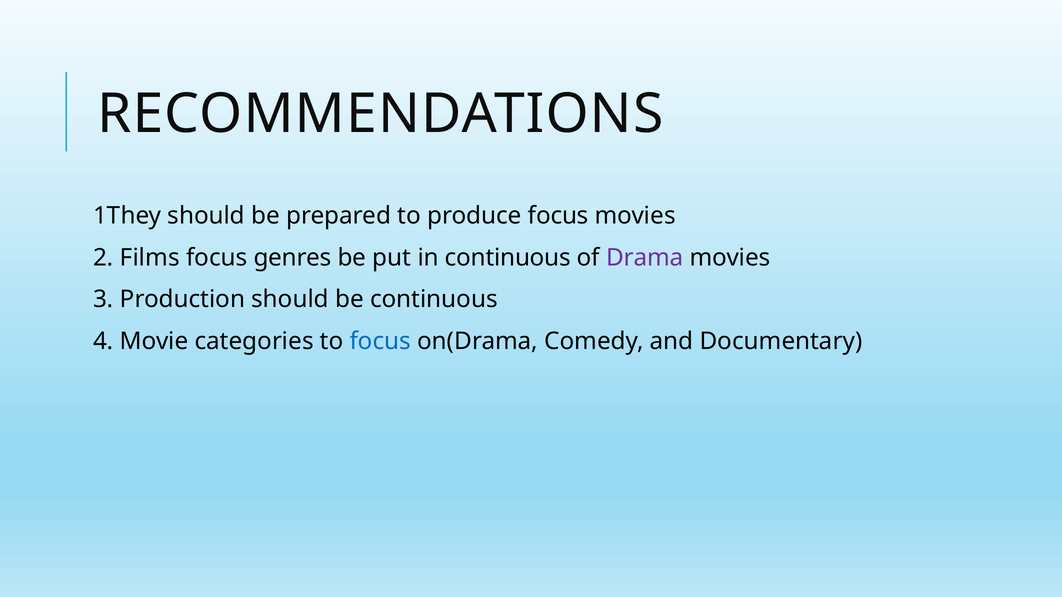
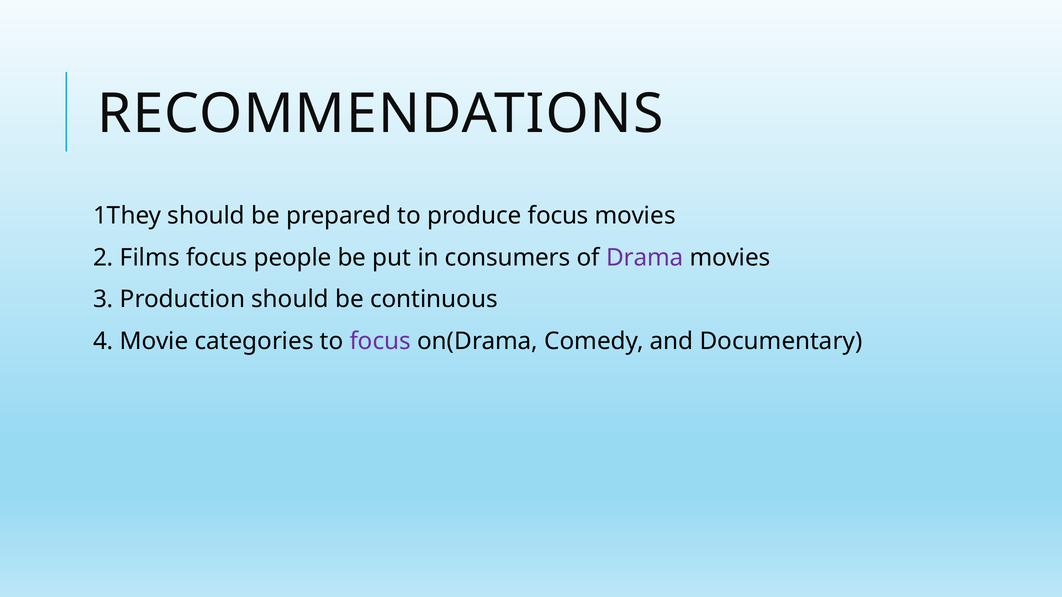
genres: genres -> people
in continuous: continuous -> consumers
focus at (380, 341) colour: blue -> purple
